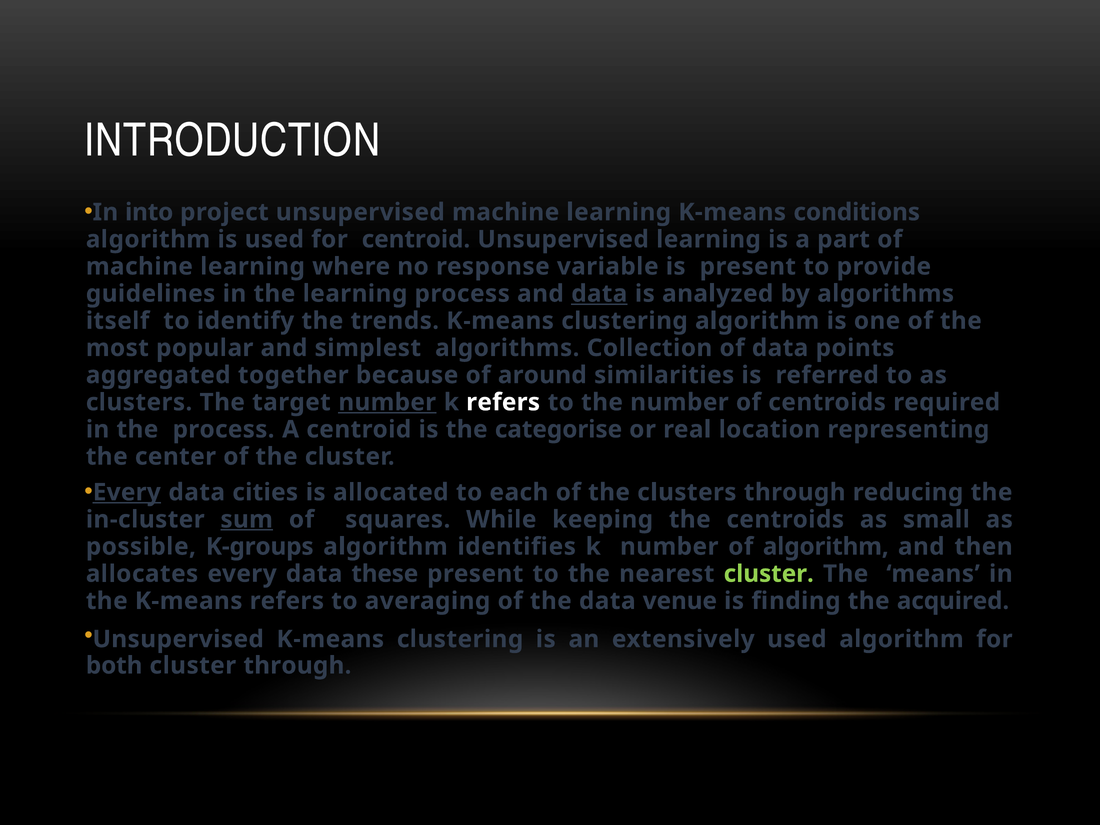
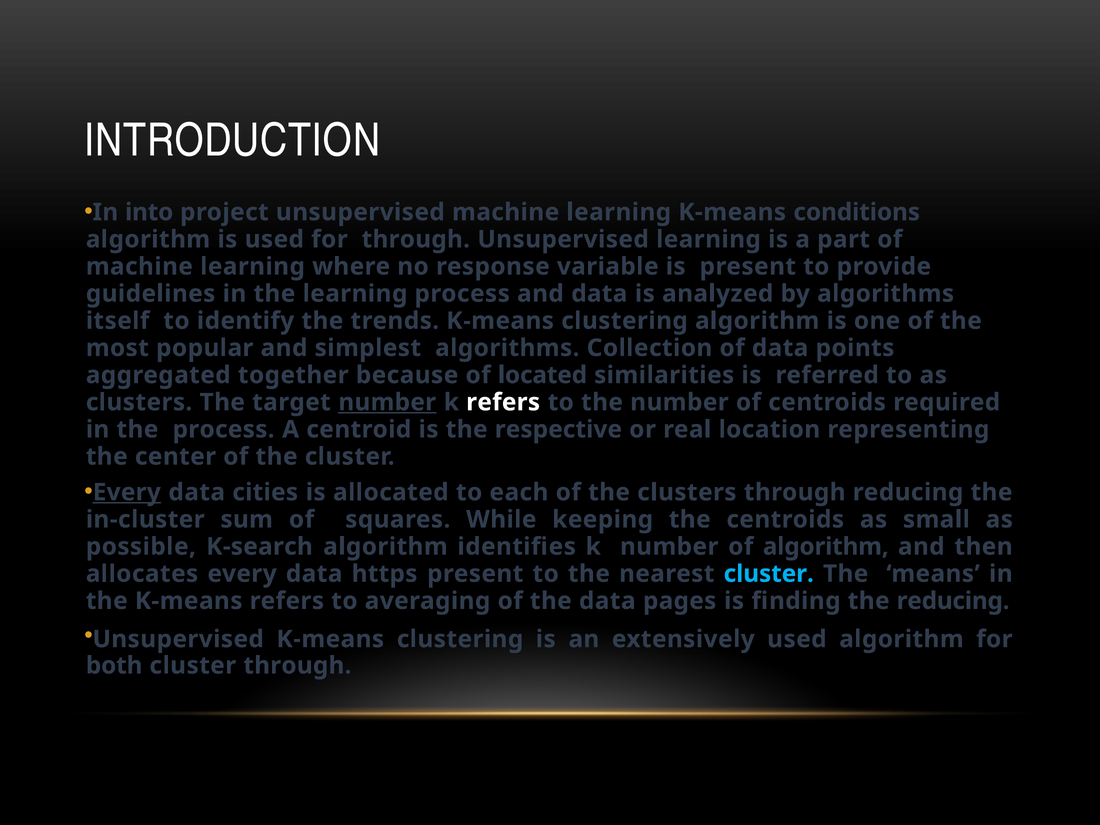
for centroid: centroid -> through
data at (599, 294) underline: present -> none
around: around -> located
categorise: categorise -> respective
sum underline: present -> none
K-groups: K-groups -> K-search
these: these -> https
cluster at (769, 574) colour: light green -> light blue
venue: venue -> pages
the acquired: acquired -> reducing
